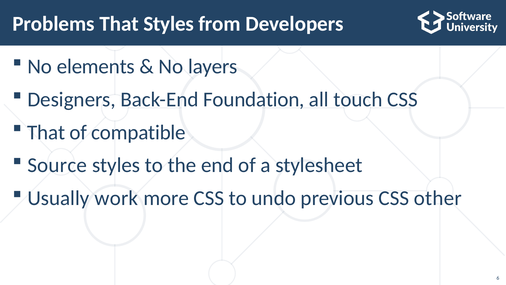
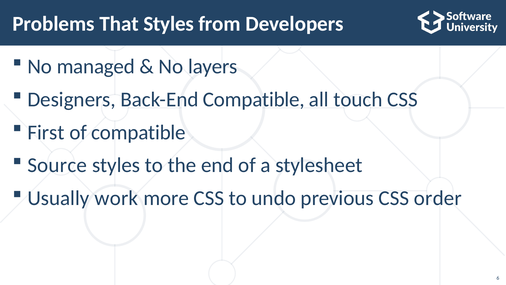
elements: elements -> managed
Back-End Foundation: Foundation -> Compatible
That at (46, 132): That -> First
other: other -> order
